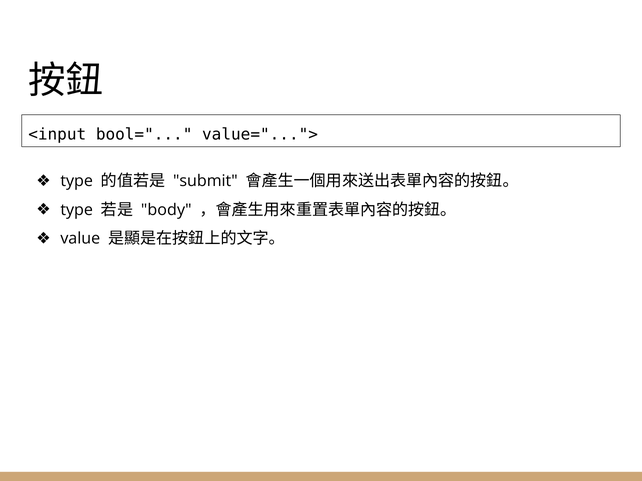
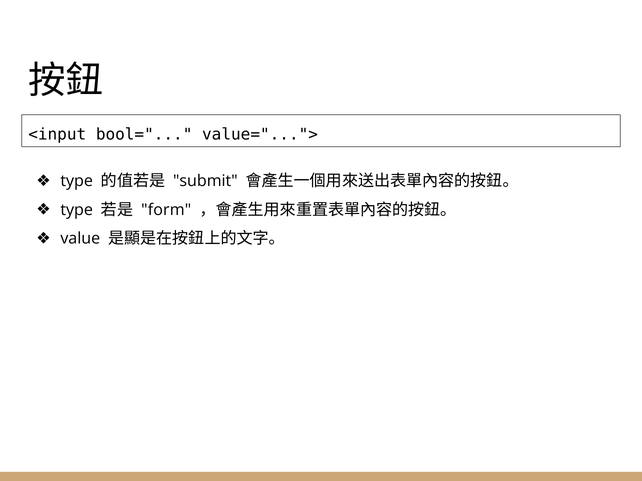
body: body -> form
